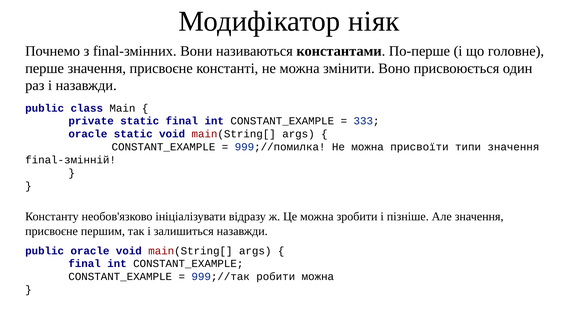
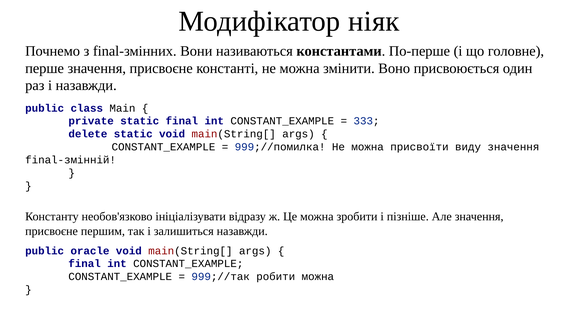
oracle at (88, 134): oracle -> delete
типи: типи -> виду
